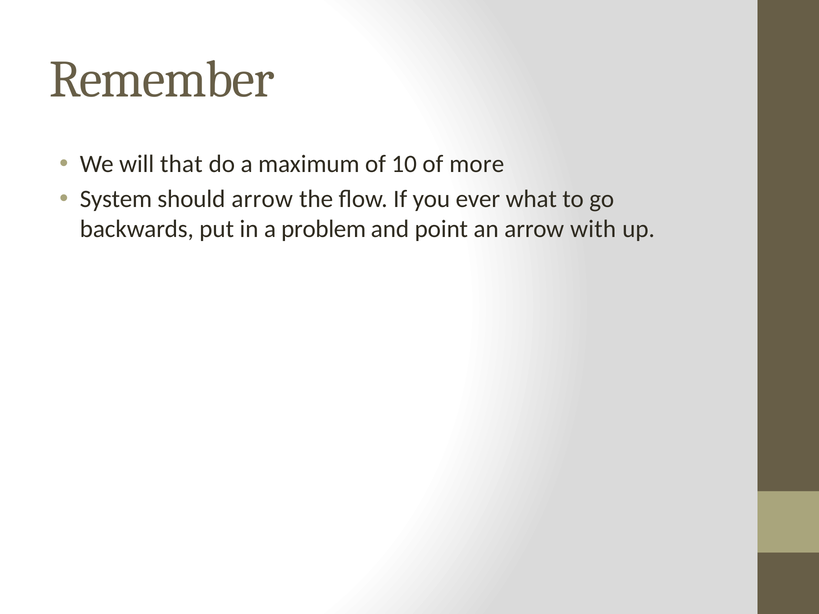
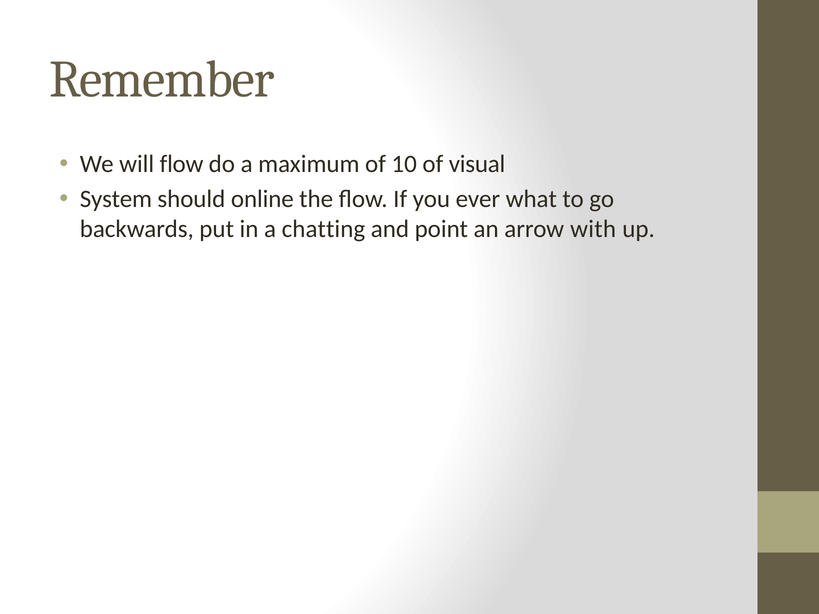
will that: that -> flow
more: more -> visual
should arrow: arrow -> online
problem: problem -> chatting
